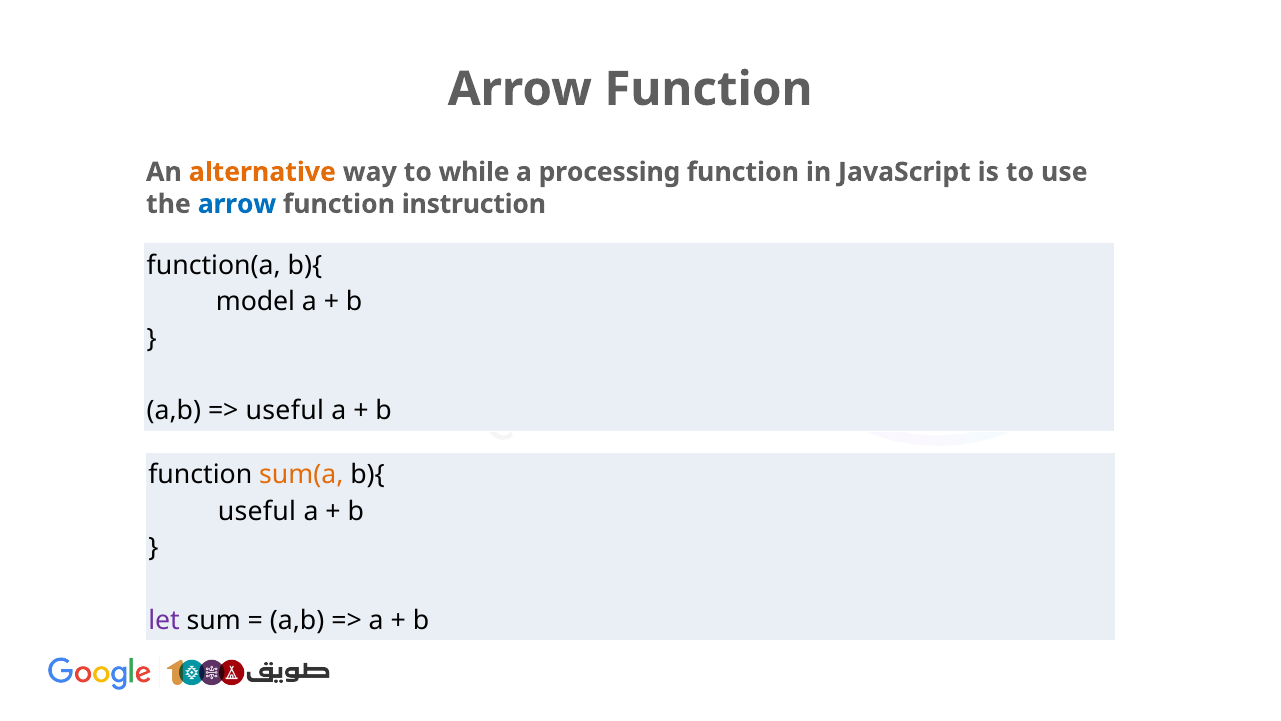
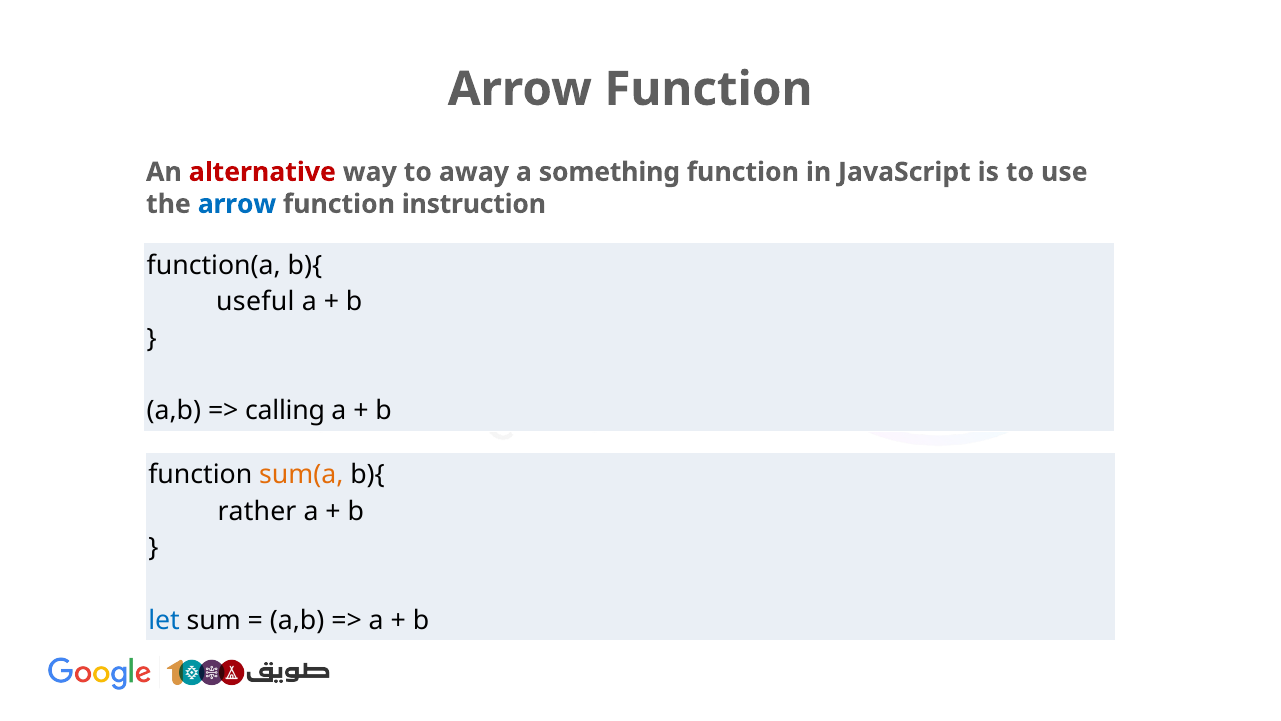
alternative colour: orange -> red
while: while -> away
processing: processing -> something
model: model -> useful
useful at (285, 411): useful -> calling
useful at (257, 511): useful -> rather
let colour: purple -> blue
